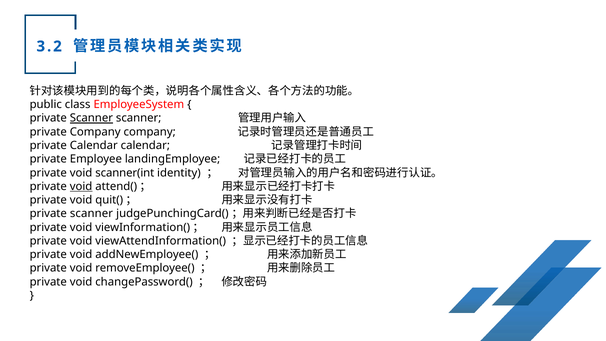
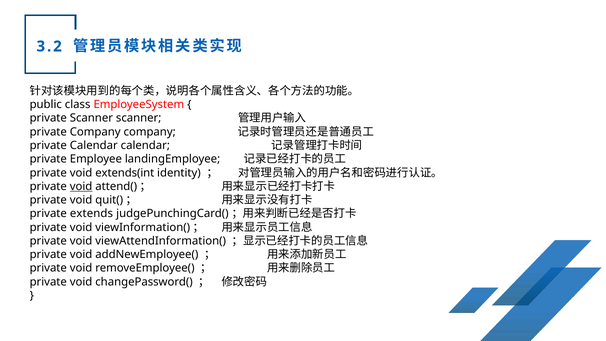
Scanner at (91, 118) underline: present -> none
scanner(int: scanner(int -> extends(int
scanner at (91, 214): scanner -> extends
